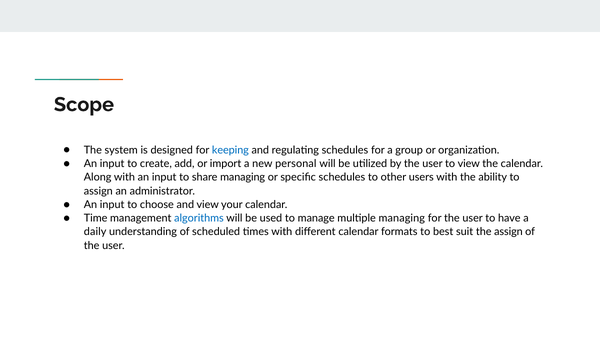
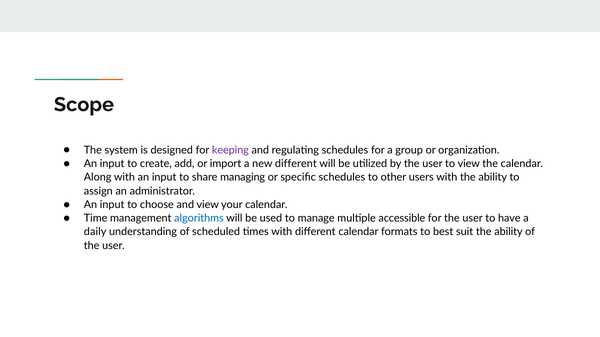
keeping colour: blue -> purple
new personal: personal -> different
multiple managing: managing -> accessible
suit the assign: assign -> ability
